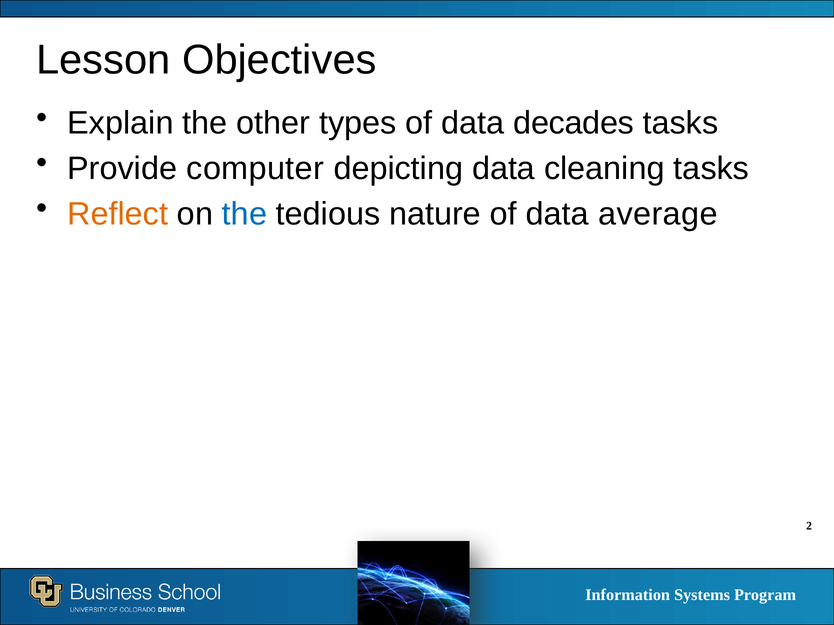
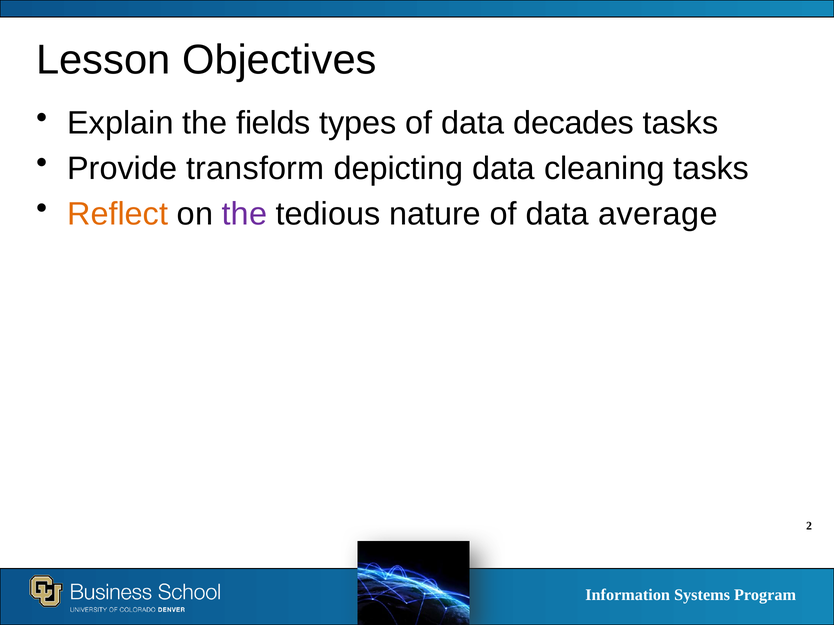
other: other -> fields
computer: computer -> transform
the at (245, 214) colour: blue -> purple
